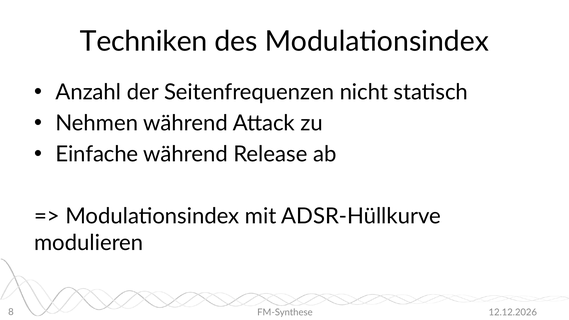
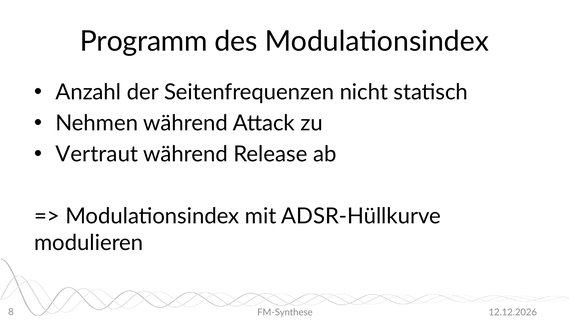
Techniken: Techniken -> Programm
Einfache: Einfache -> Vertraut
